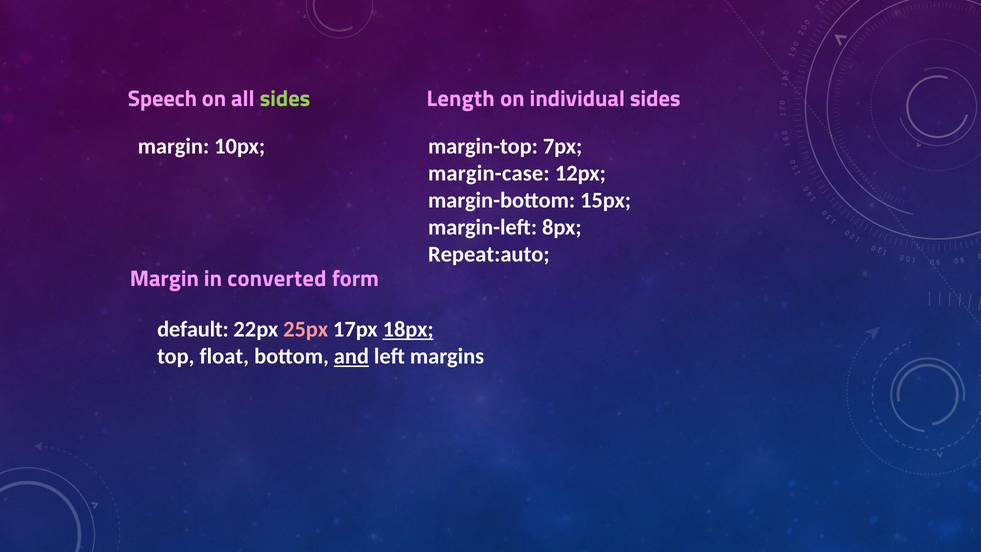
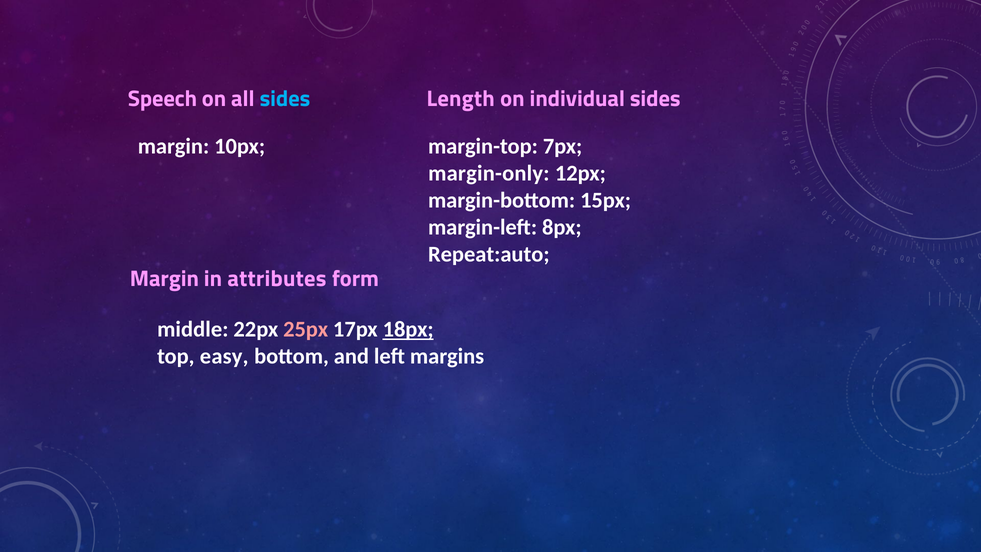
sides at (285, 99) colour: light green -> light blue
margin-case: margin-case -> margin-only
converted: converted -> attributes
default: default -> middle
float: float -> easy
and underline: present -> none
